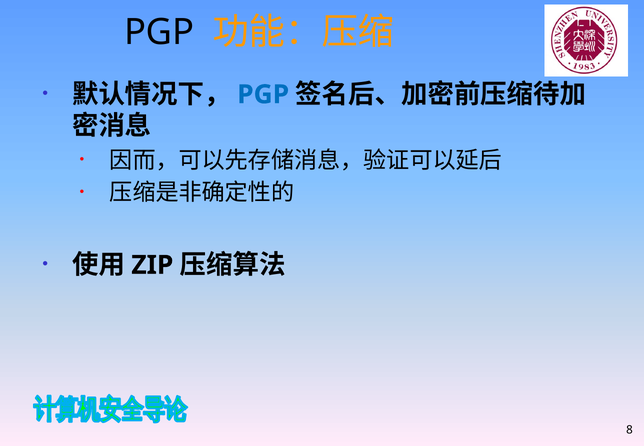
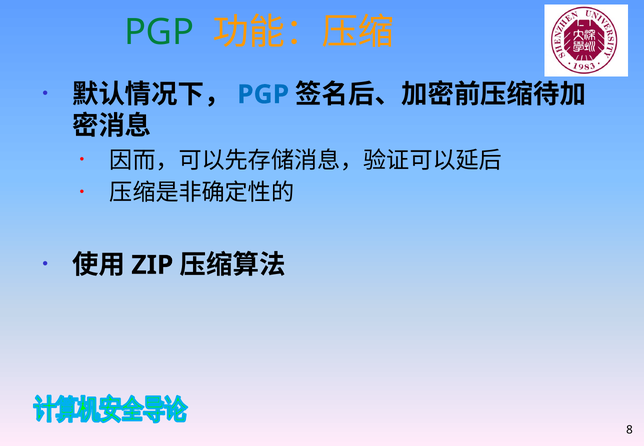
PGP at (159, 32) colour: black -> green
